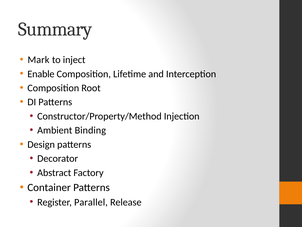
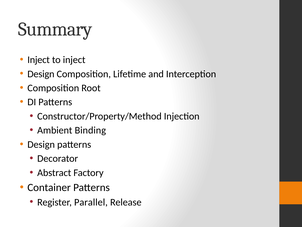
Mark at (39, 60): Mark -> Inject
Enable at (41, 74): Enable -> Design
